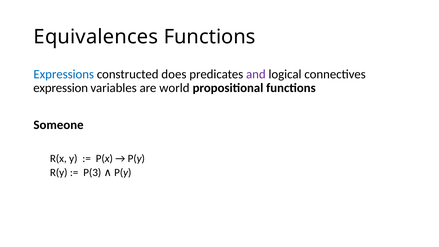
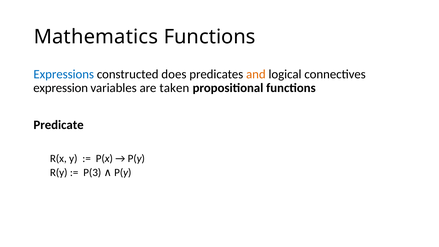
Equivalences: Equivalences -> Mathematics
and colour: purple -> orange
world: world -> taken
Someone: Someone -> Predicate
